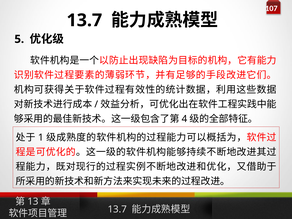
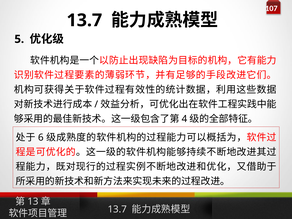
1: 1 -> 6
